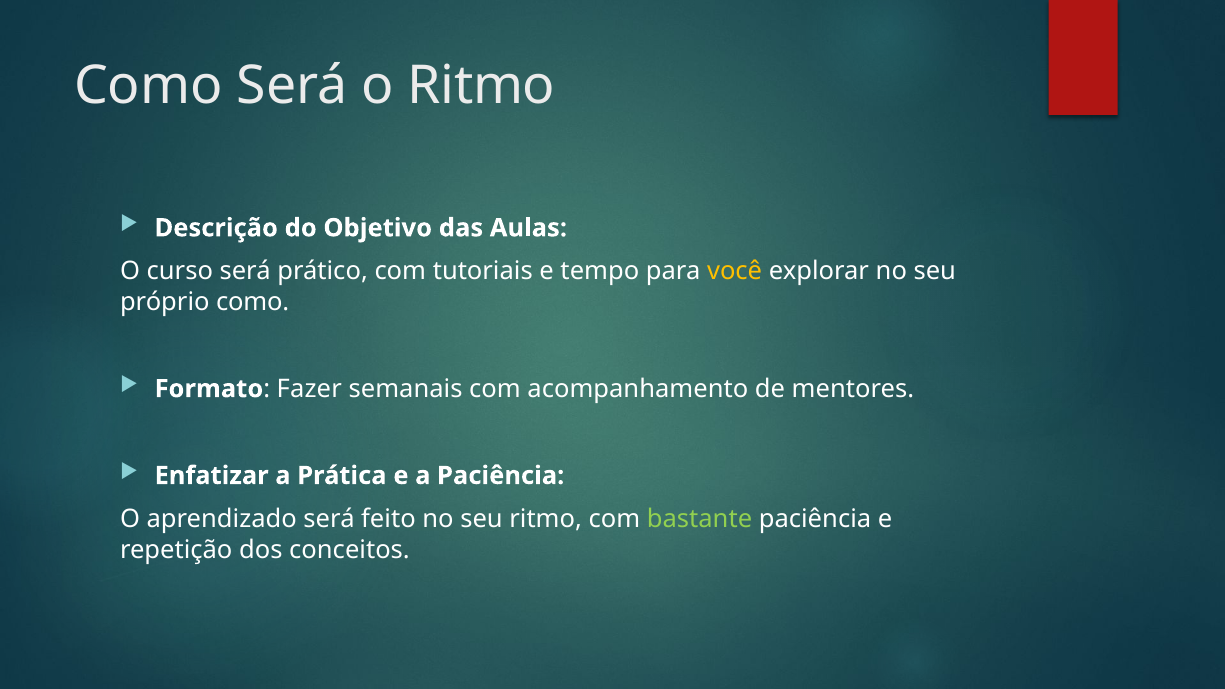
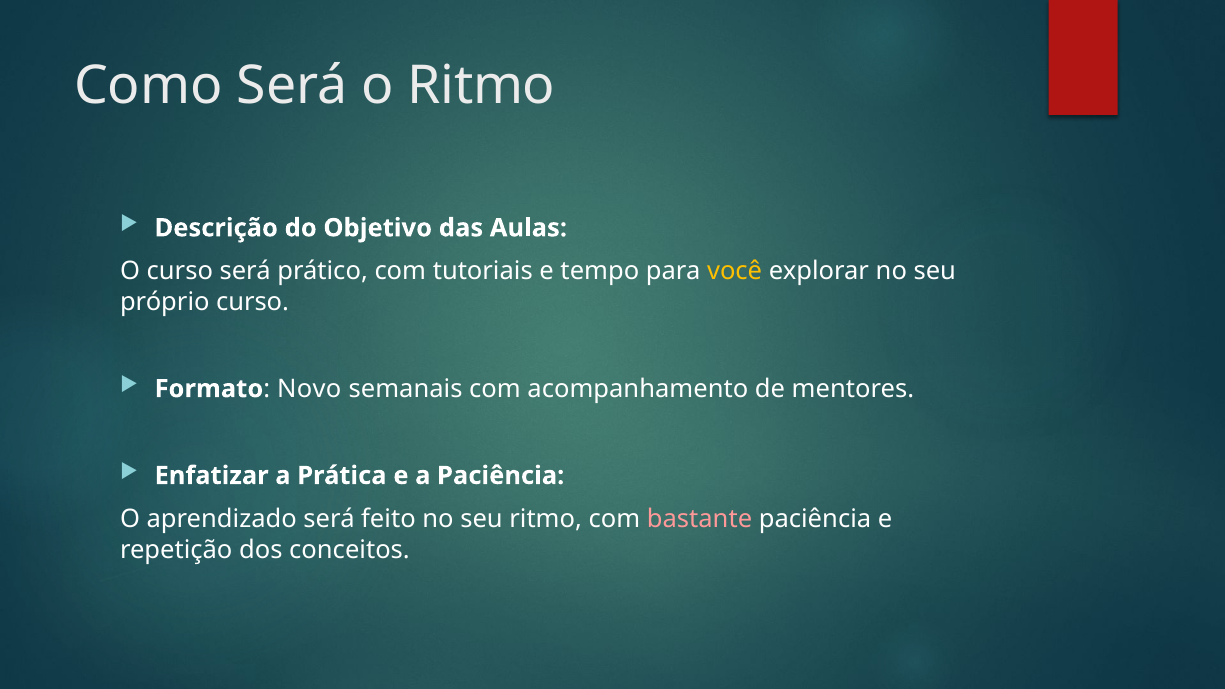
próprio como: como -> curso
Fazer: Fazer -> Novo
bastante colour: light green -> pink
